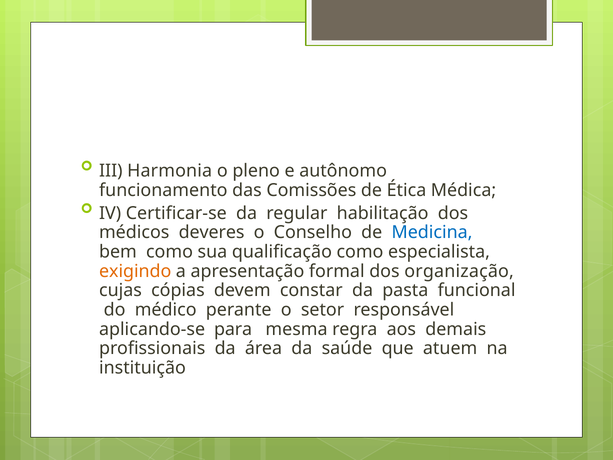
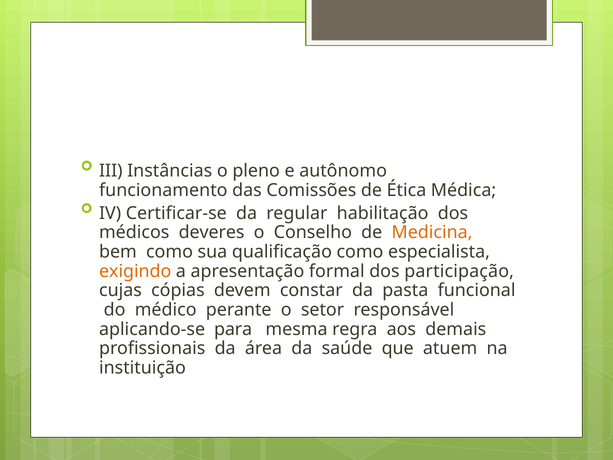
Harmonia: Harmonia -> Instâncias
Medicina colour: blue -> orange
organização: organização -> participação
